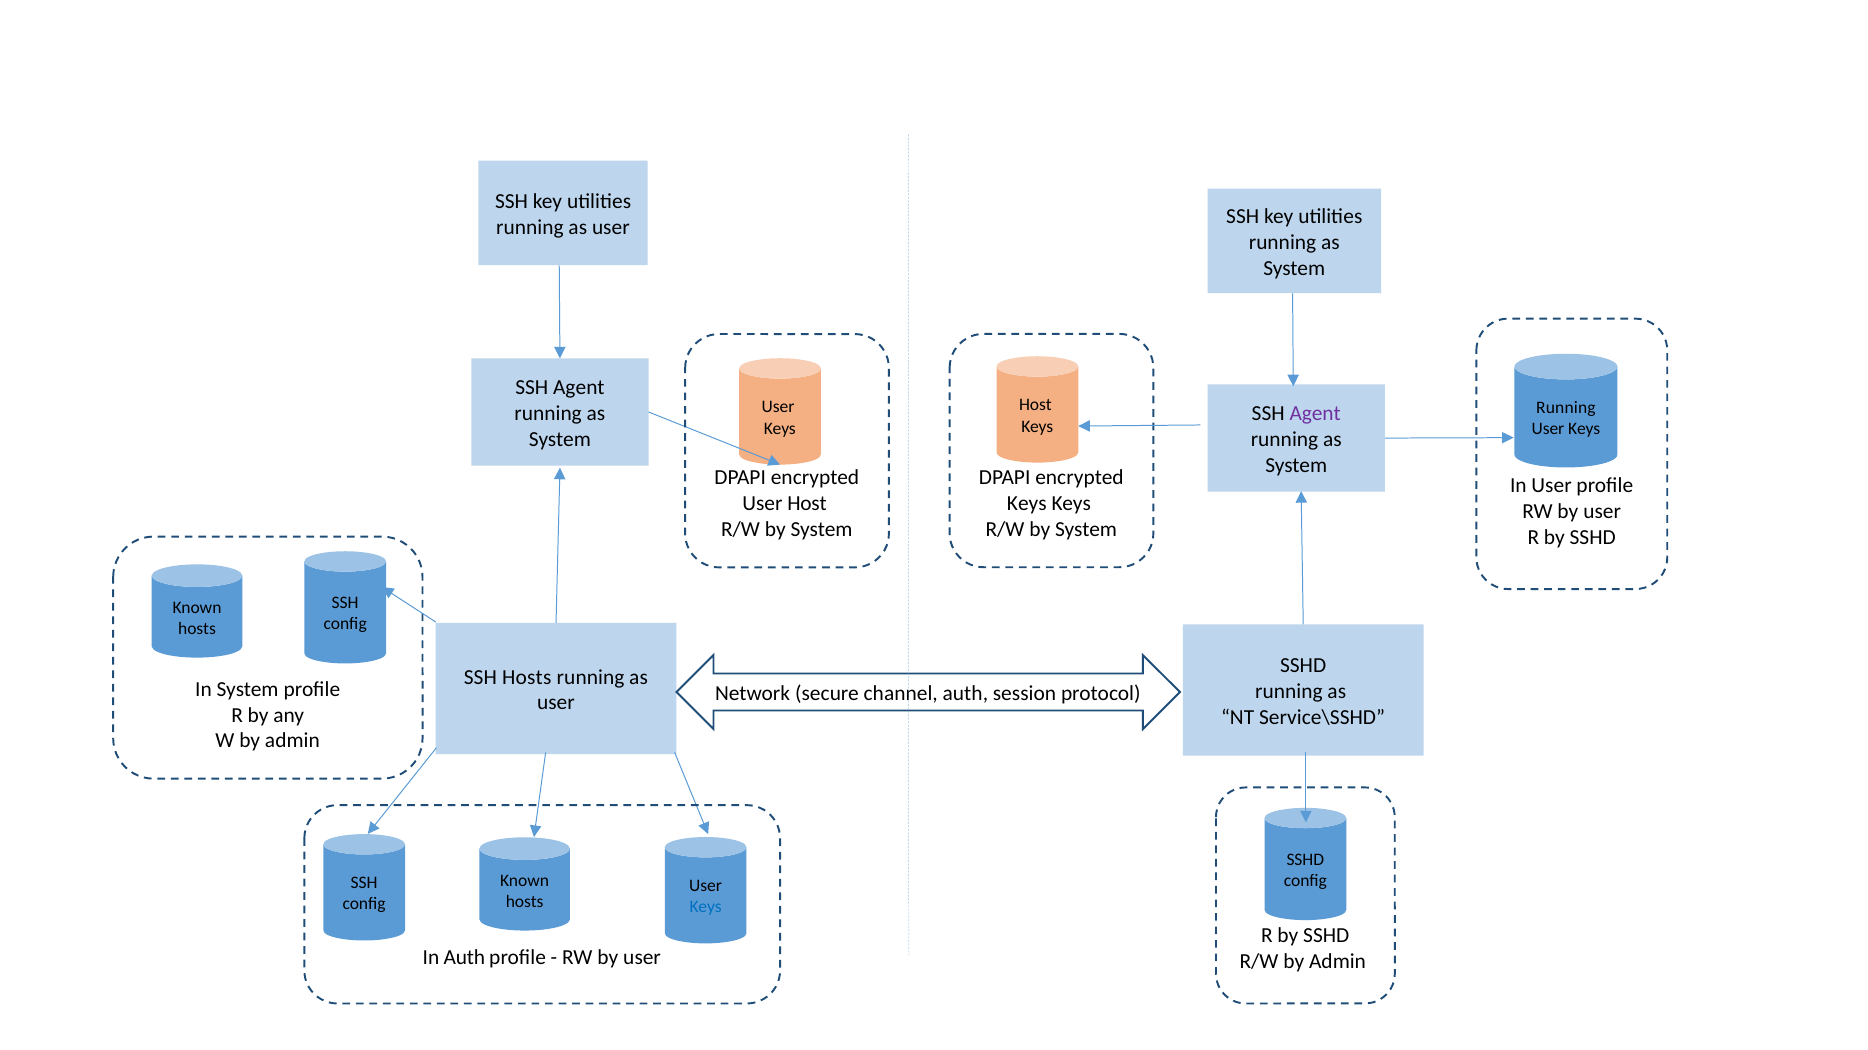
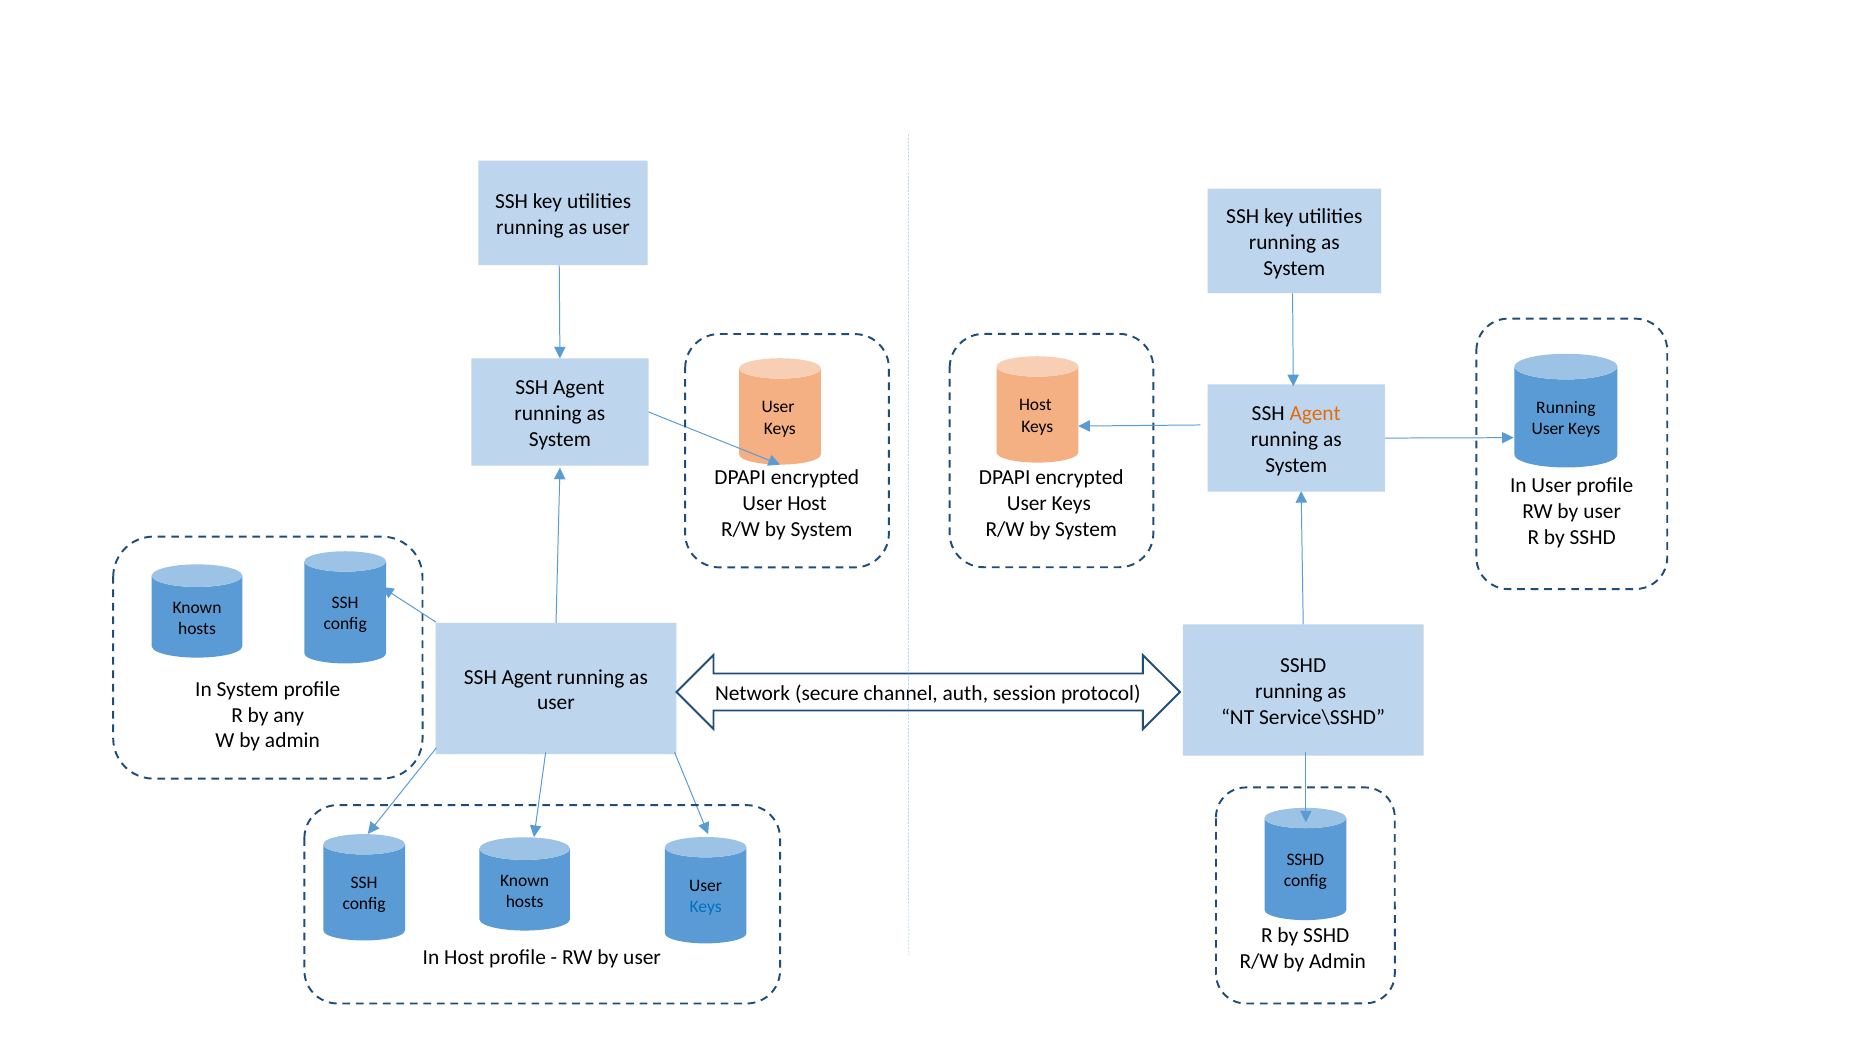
Agent at (1315, 414) colour: purple -> orange
Keys at (1027, 504): Keys -> User
Hosts at (527, 678): Hosts -> Agent
In Auth: Auth -> Host
